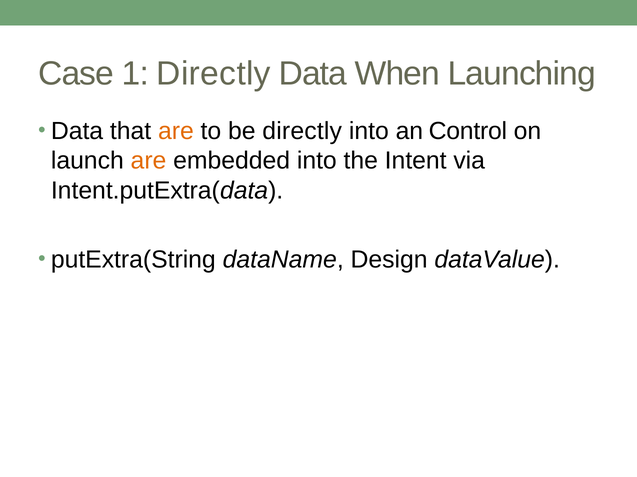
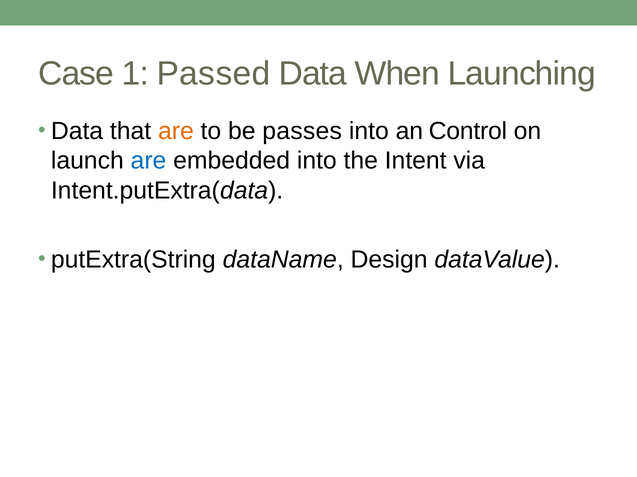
1 Directly: Directly -> Passed
be directly: directly -> passes
are at (149, 161) colour: orange -> blue
